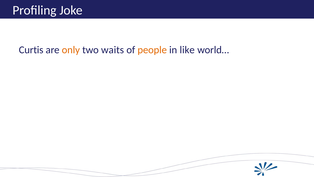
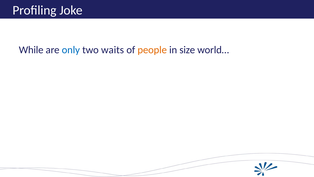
Curtis: Curtis -> While
only colour: orange -> blue
like: like -> size
